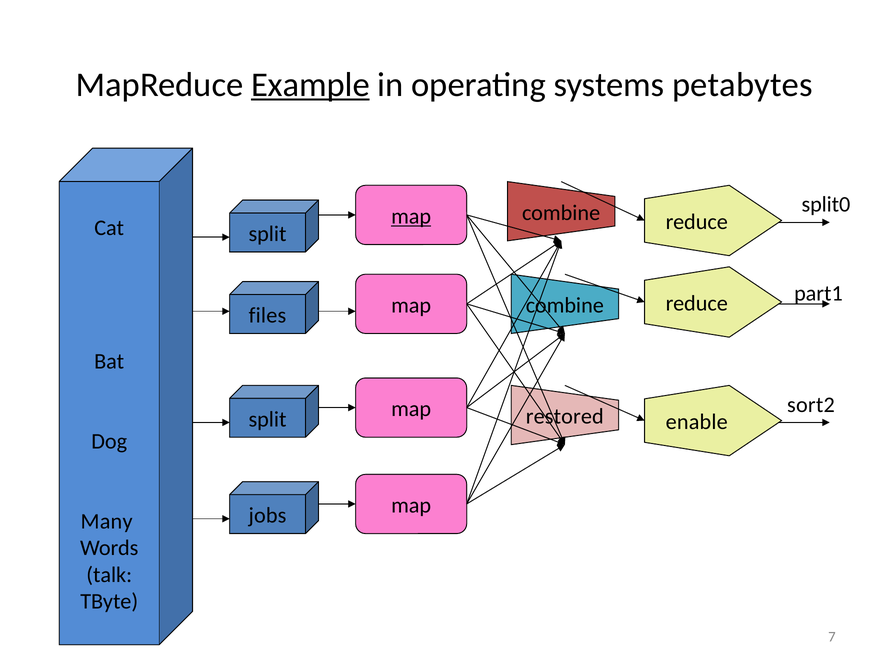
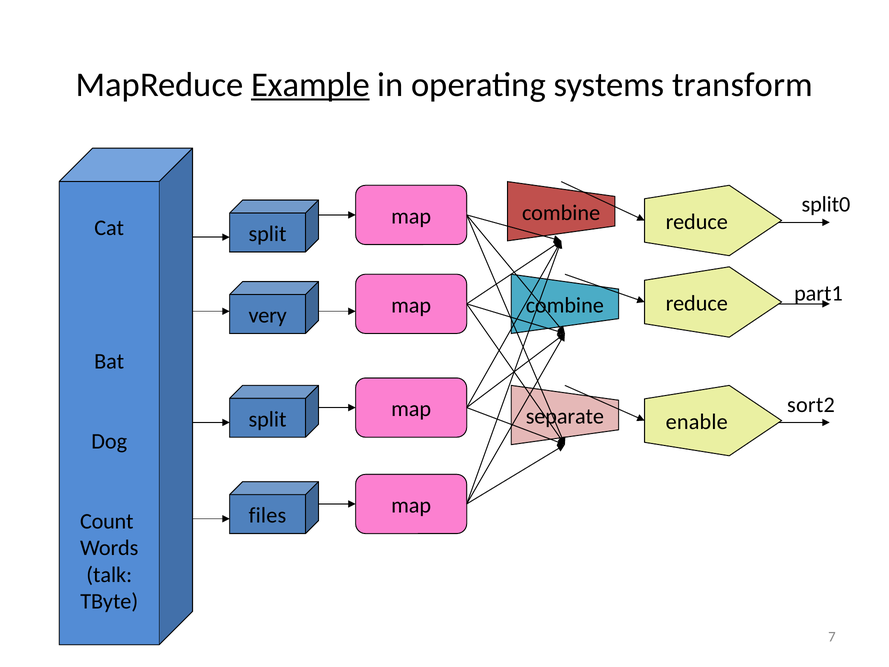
petabytes: petabytes -> transform
map at (411, 216) underline: present -> none
files: files -> very
restored: restored -> separate
jobs: jobs -> files
Many: Many -> Count
